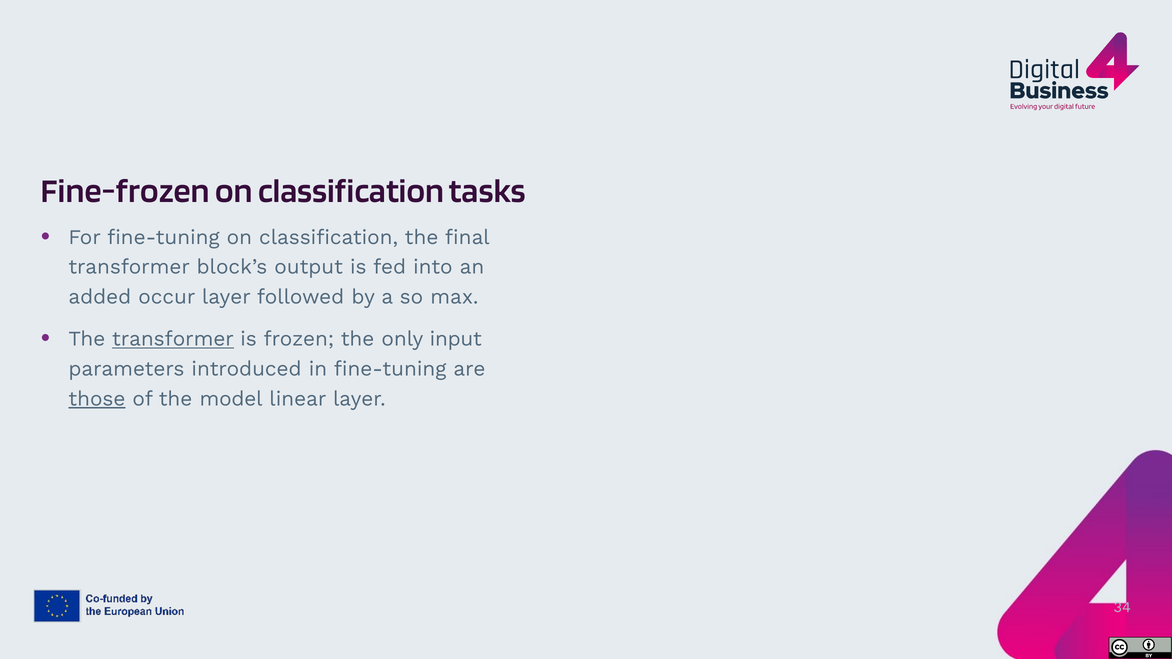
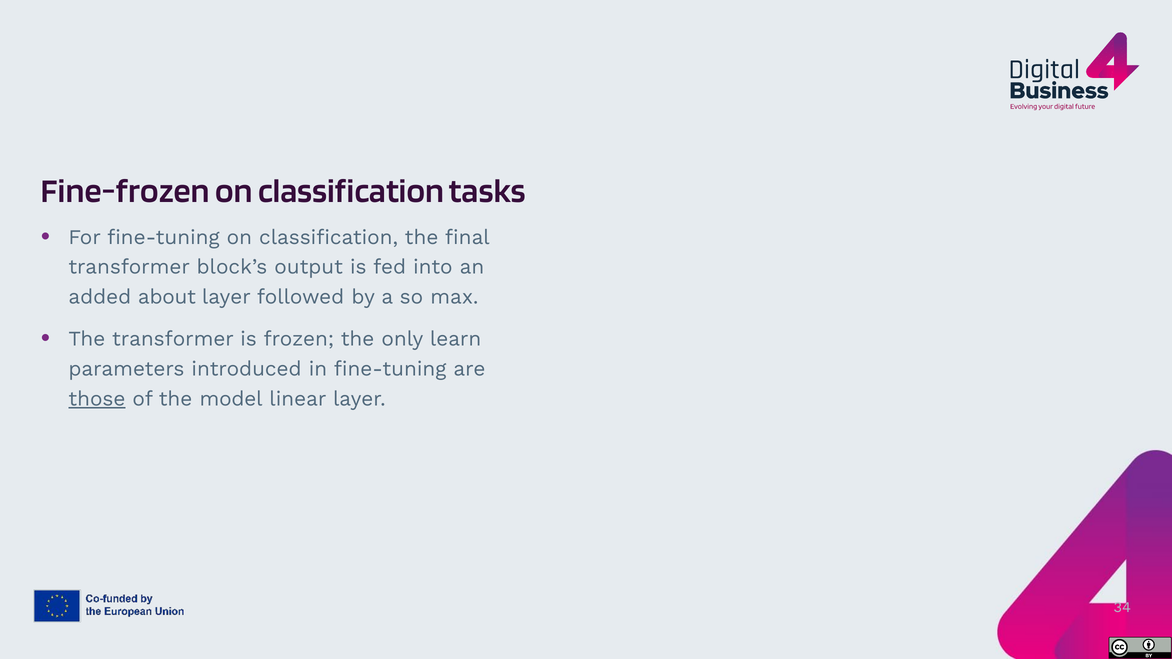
occur: occur -> about
transformer at (173, 339) underline: present -> none
input: input -> learn
